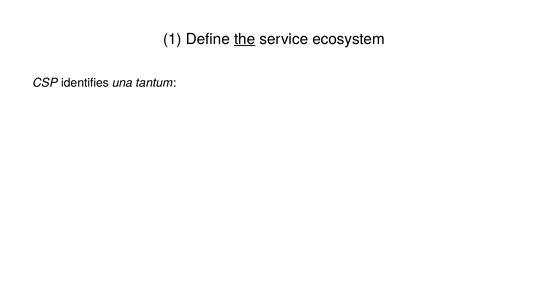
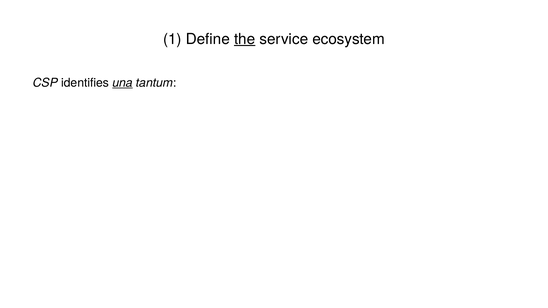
una underline: none -> present
